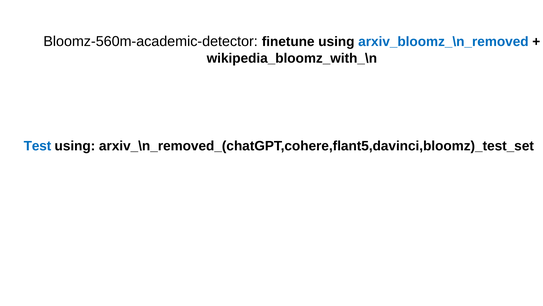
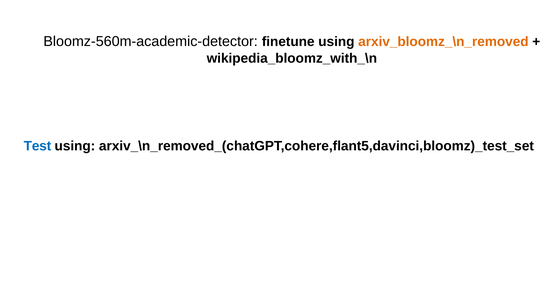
arxiv_bloomz_\n_removed colour: blue -> orange
